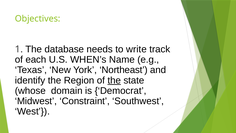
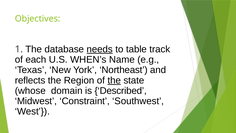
needs underline: none -> present
write: write -> table
identify: identify -> reflects
Democrat: Democrat -> Described
